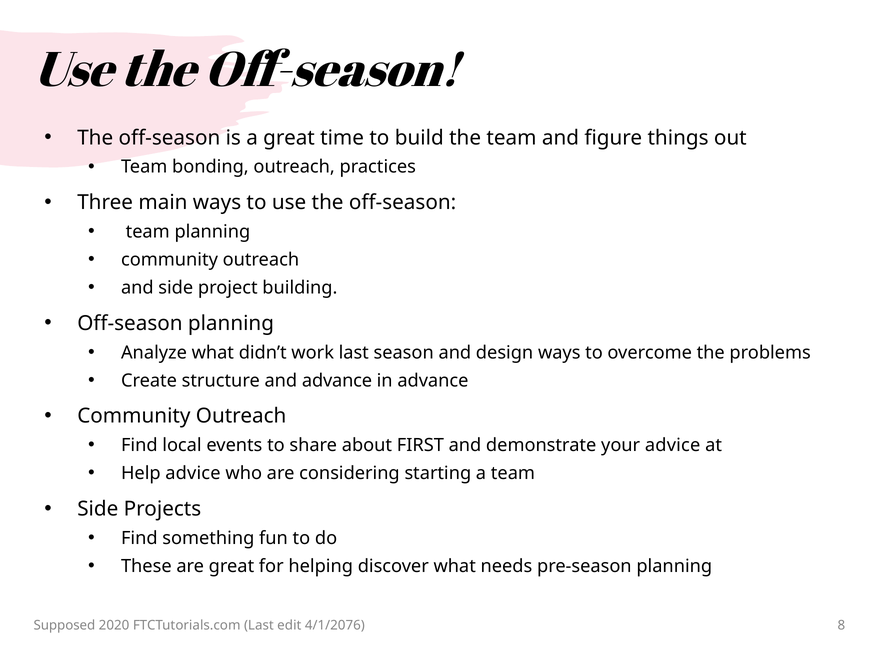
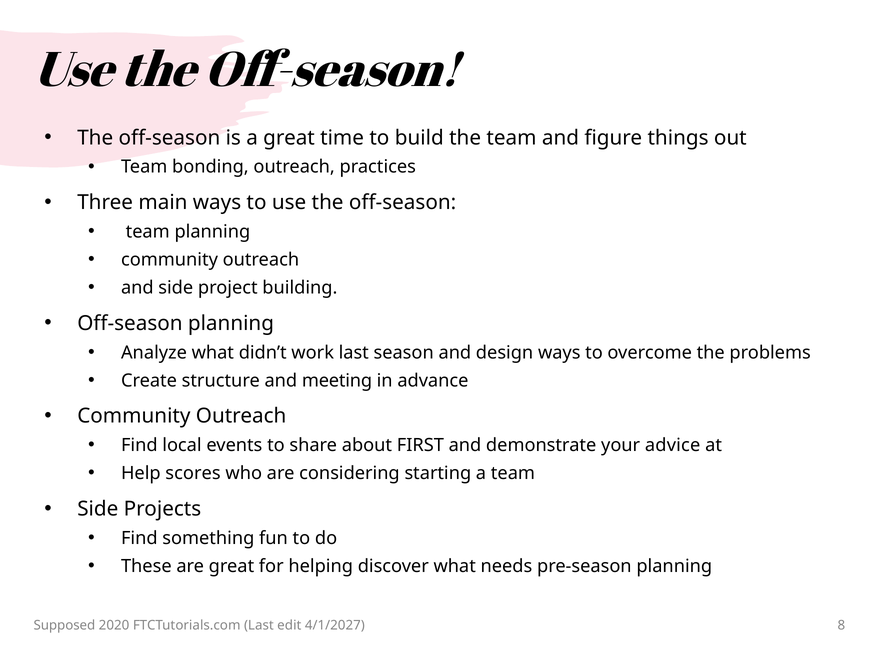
and advance: advance -> meeting
Help advice: advice -> scores
4/1/2076: 4/1/2076 -> 4/1/2027
